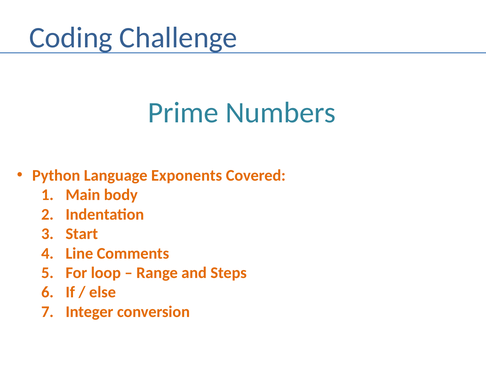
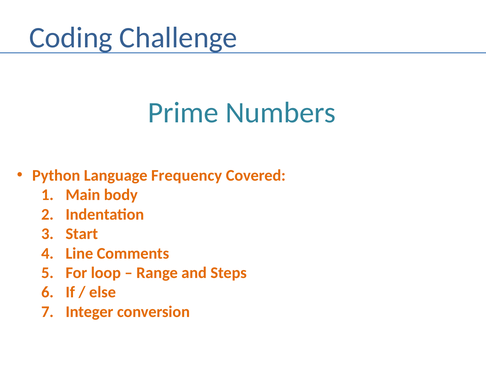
Exponents: Exponents -> Frequency
